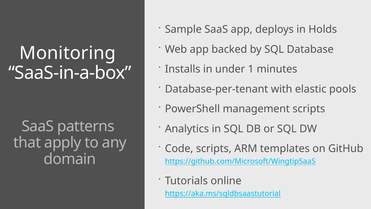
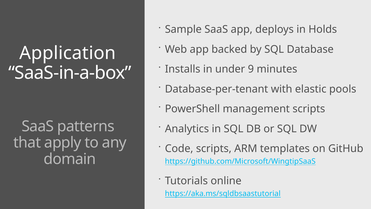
Monitoring: Monitoring -> Application
1: 1 -> 9
